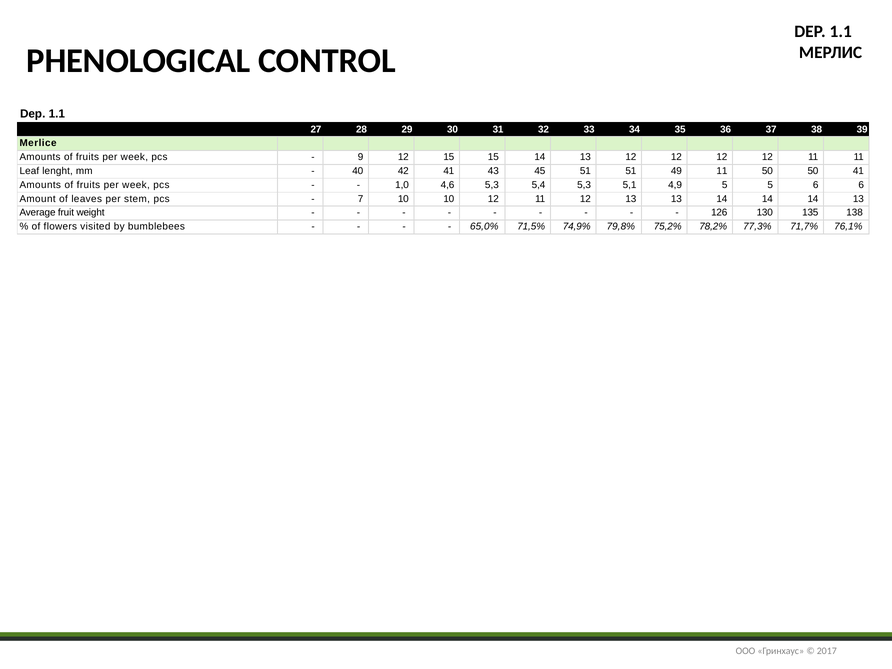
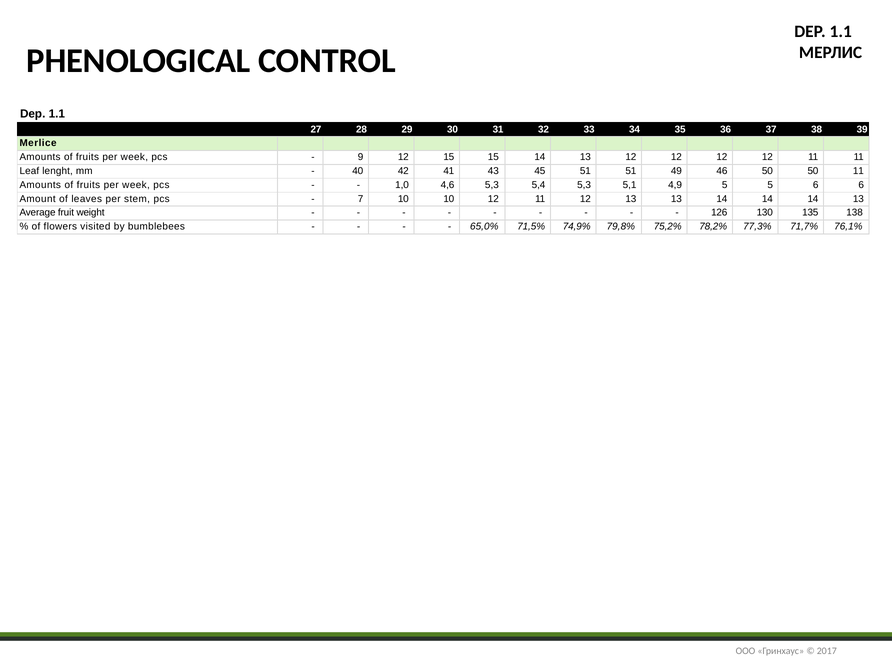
49 11: 11 -> 46
50 41: 41 -> 11
